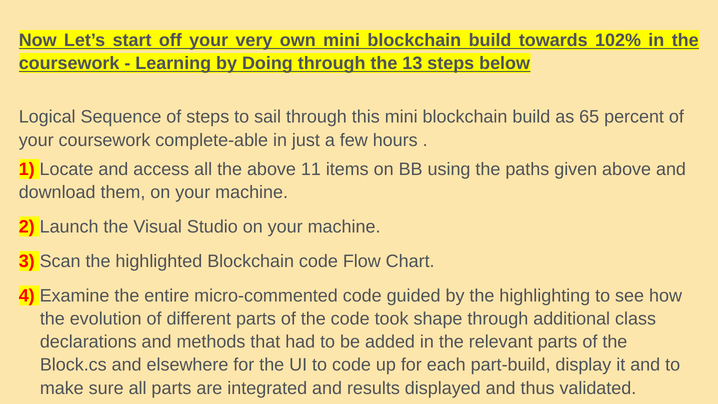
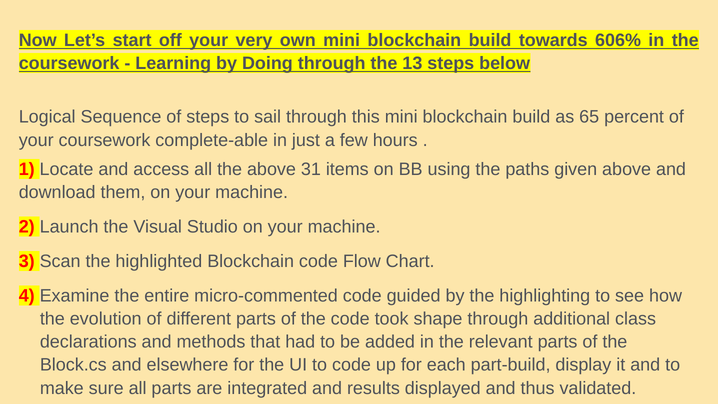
102%: 102% -> 606%
11: 11 -> 31
